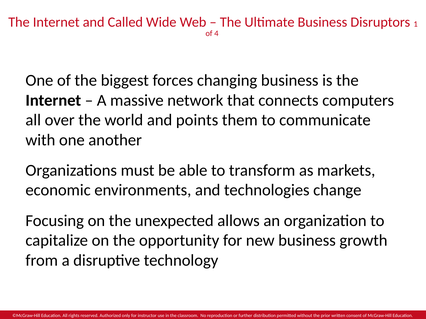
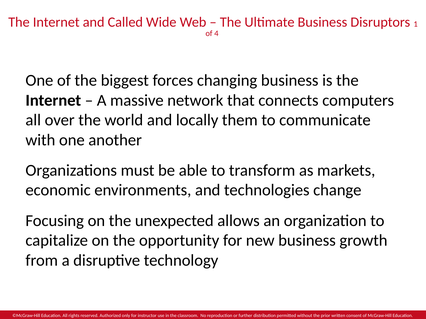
points: points -> locally
